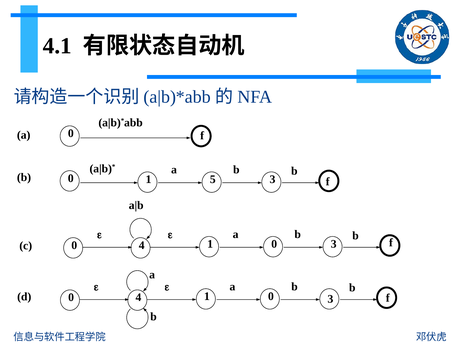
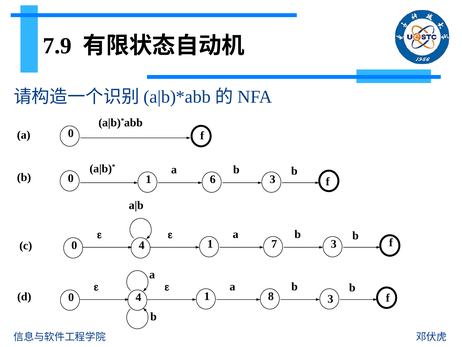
4.1: 4.1 -> 7.9
5: 5 -> 6
0 at (274, 244): 0 -> 7
0 at (271, 296): 0 -> 8
